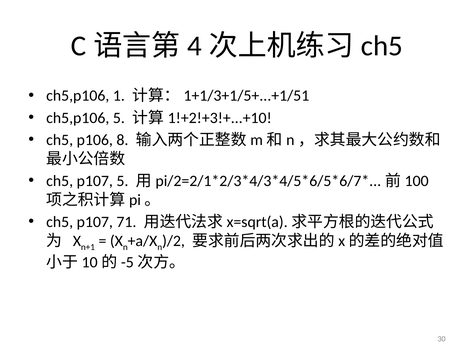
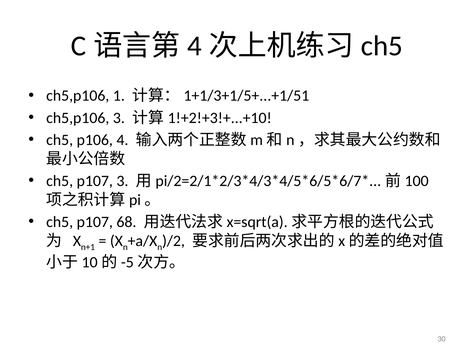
ch5,p106 5: 5 -> 3
8: 8 -> 4
p107 5: 5 -> 3
71: 71 -> 68
